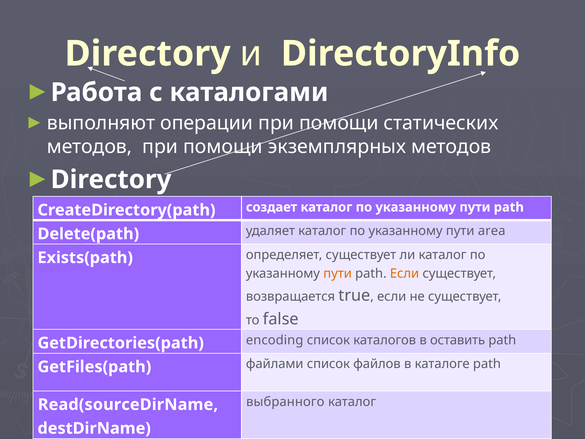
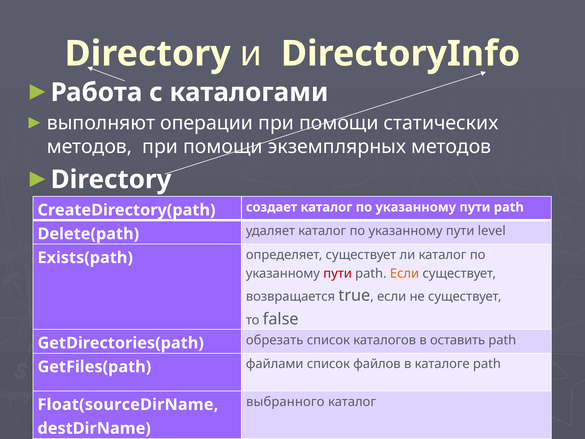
area: area -> level
пути at (338, 274) colour: orange -> red
encoding: encoding -> обрезать
Read(sourceDirName: Read(sourceDirName -> Float(sourceDirName
